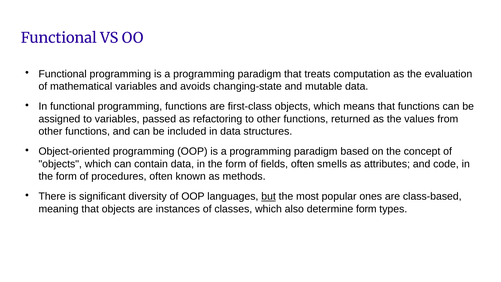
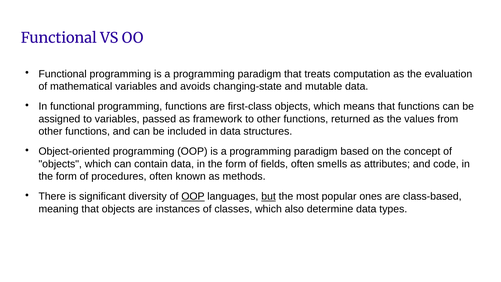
refactoring: refactoring -> framework
OOP at (193, 196) underline: none -> present
determine form: form -> data
